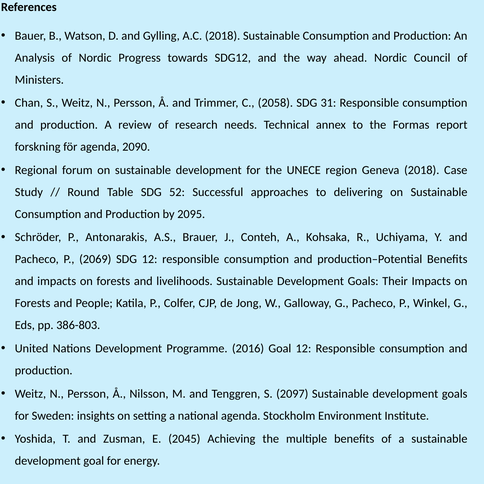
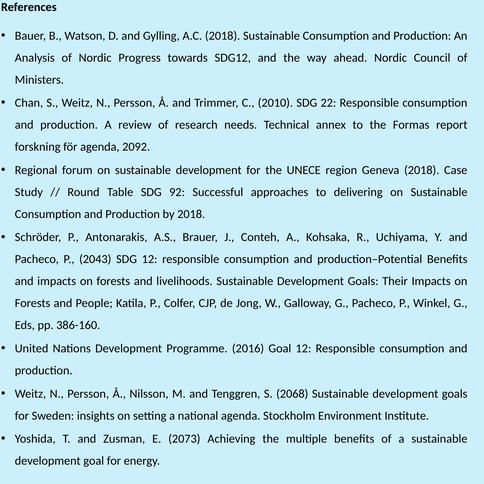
2058: 2058 -> 2010
31: 31 -> 22
2090: 2090 -> 2092
52: 52 -> 92
by 2095: 2095 -> 2018
2069: 2069 -> 2043
386-803: 386-803 -> 386-160
2097: 2097 -> 2068
2045: 2045 -> 2073
